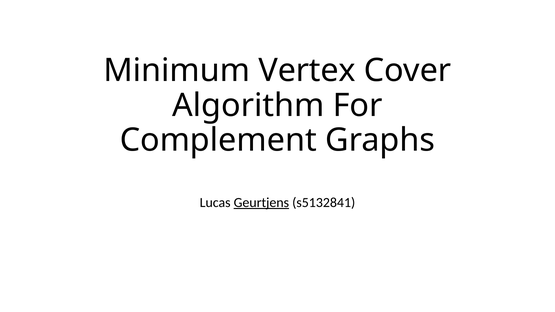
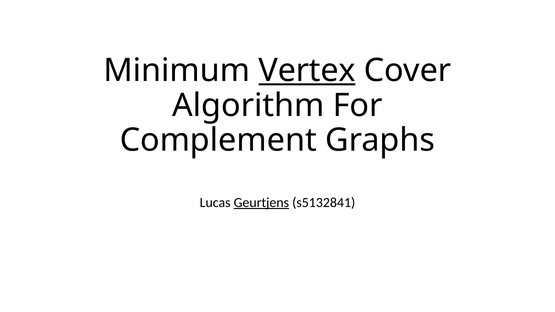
Vertex underline: none -> present
